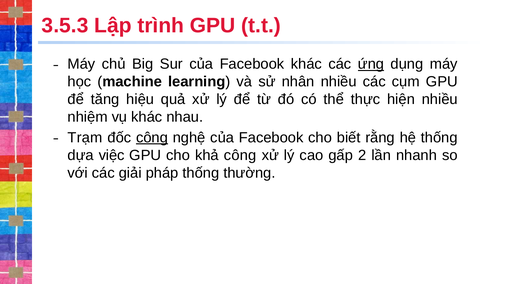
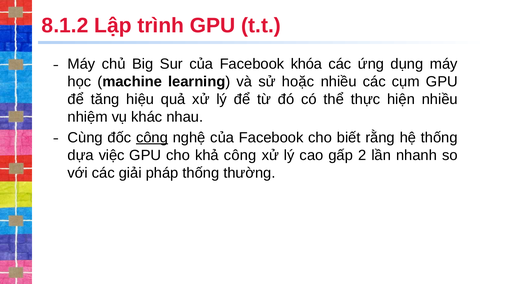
3.5.3: 3.5.3 -> 8.1.2
Facebook khác: khác -> khóa
ứng underline: present -> none
nhân: nhân -> hoặc
Trạm: Trạm -> Cùng
